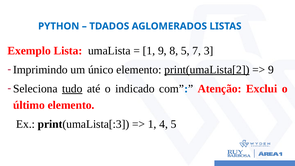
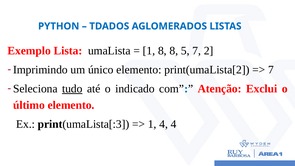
1 9: 9 -> 8
3: 3 -> 2
print(umaLista[2 underline: present -> none
9 at (271, 70): 9 -> 7
4 5: 5 -> 4
